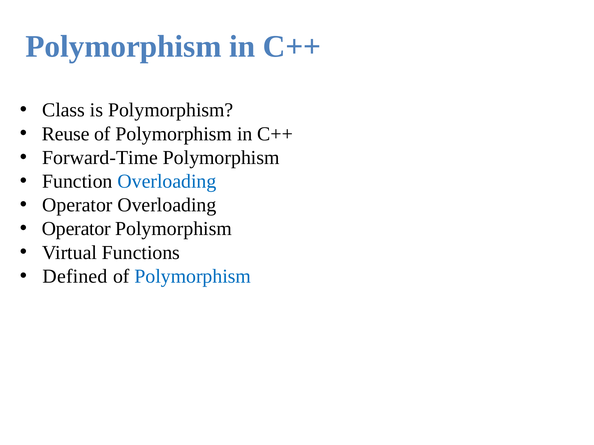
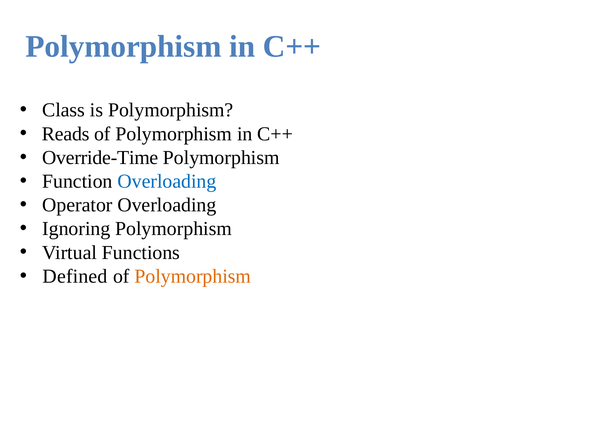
Reuse: Reuse -> Reads
Forward-Time: Forward-Time -> Override-Time
Operator at (76, 229): Operator -> Ignoring
Polymorphism at (193, 277) colour: blue -> orange
